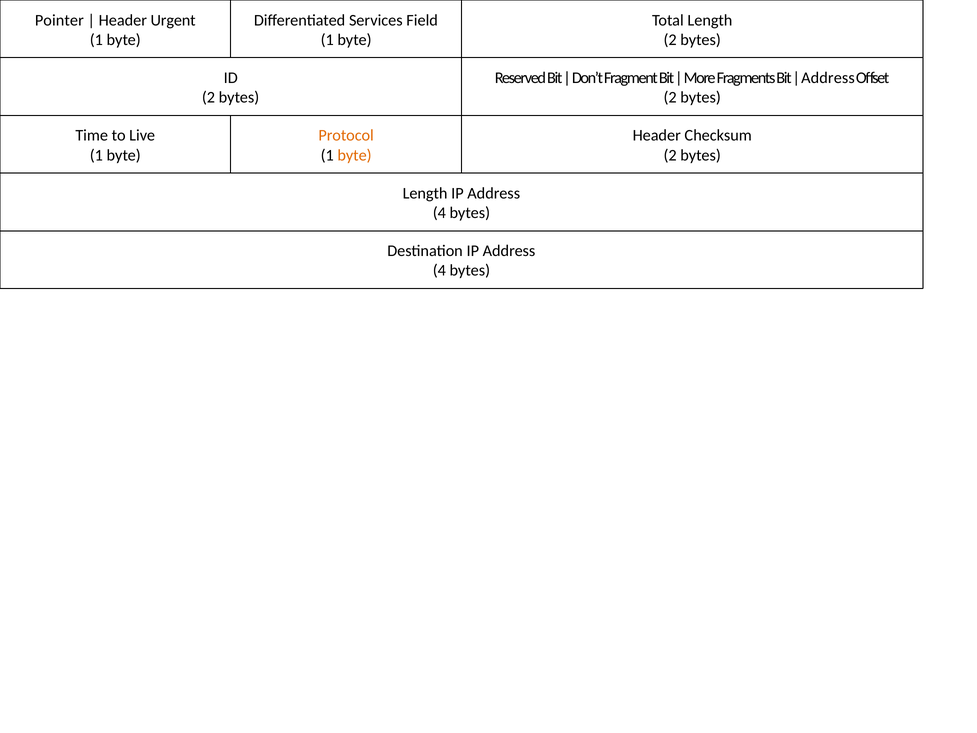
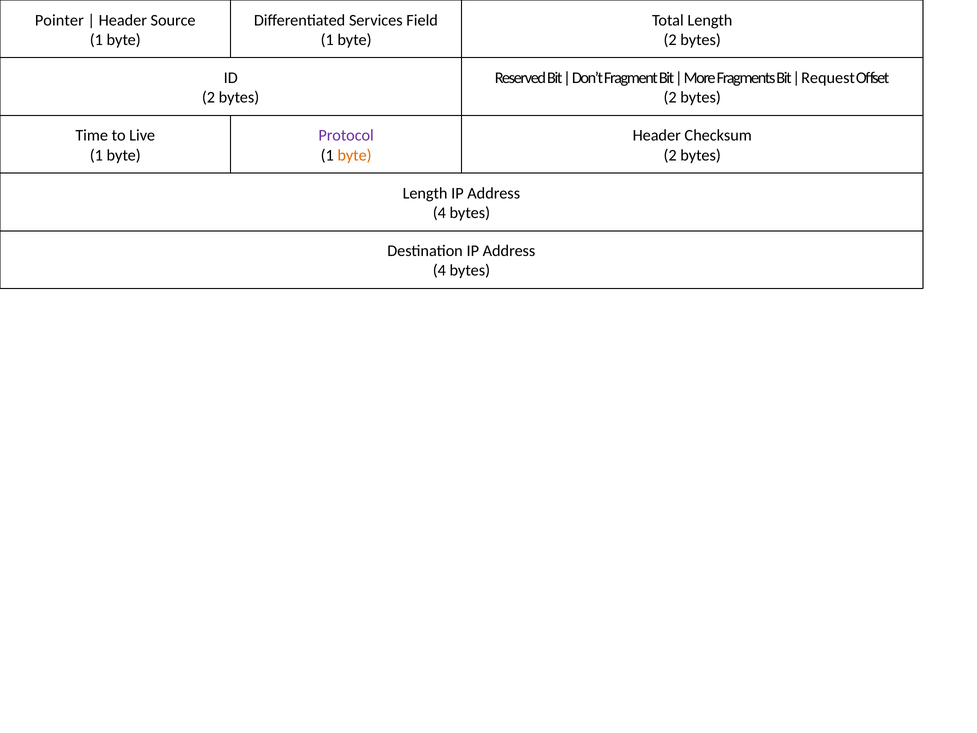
Urgent: Urgent -> Source
Address at (828, 78): Address -> Request
Protocol colour: orange -> purple
